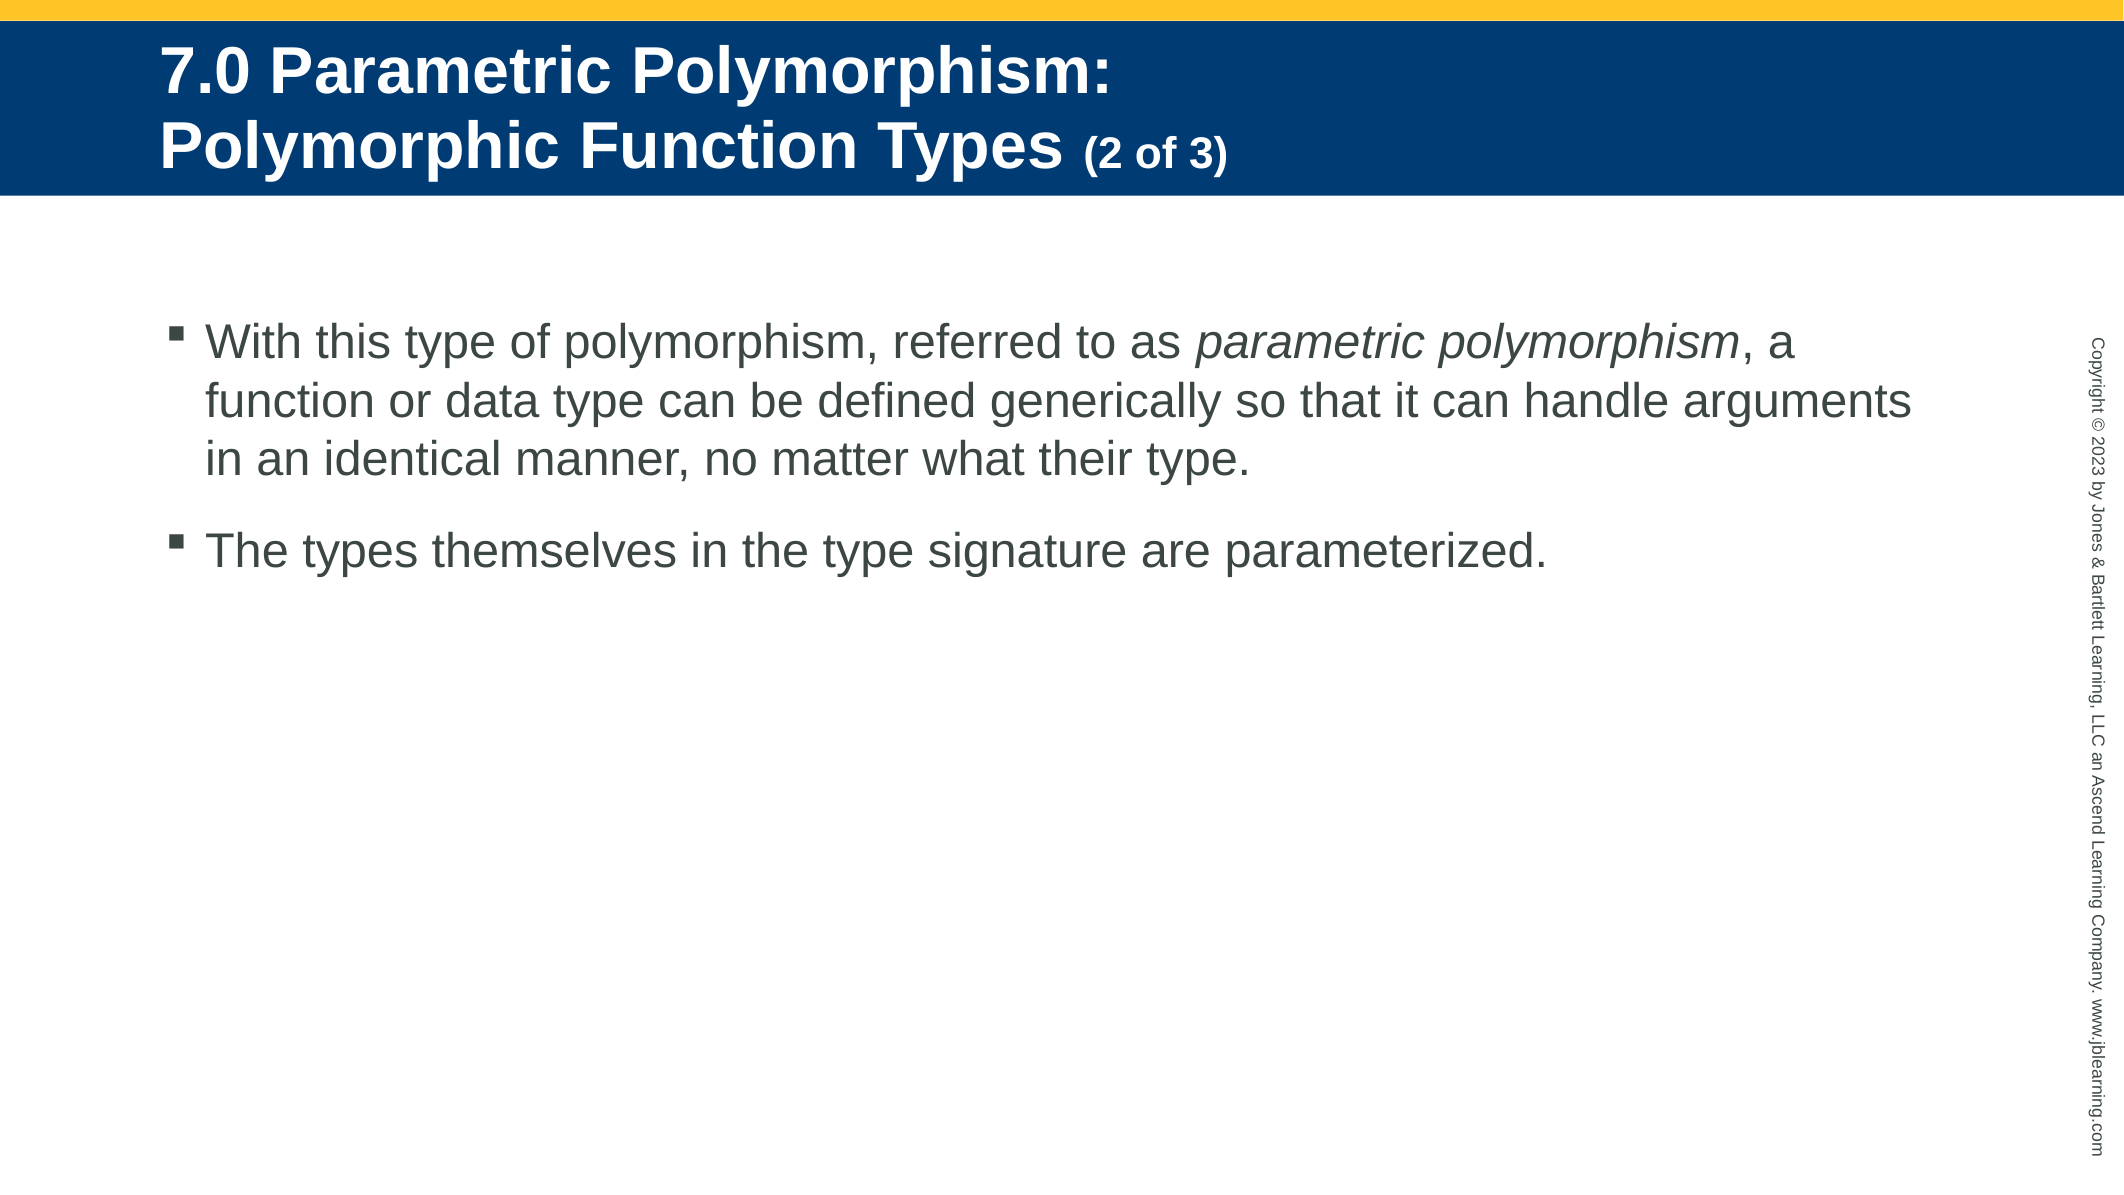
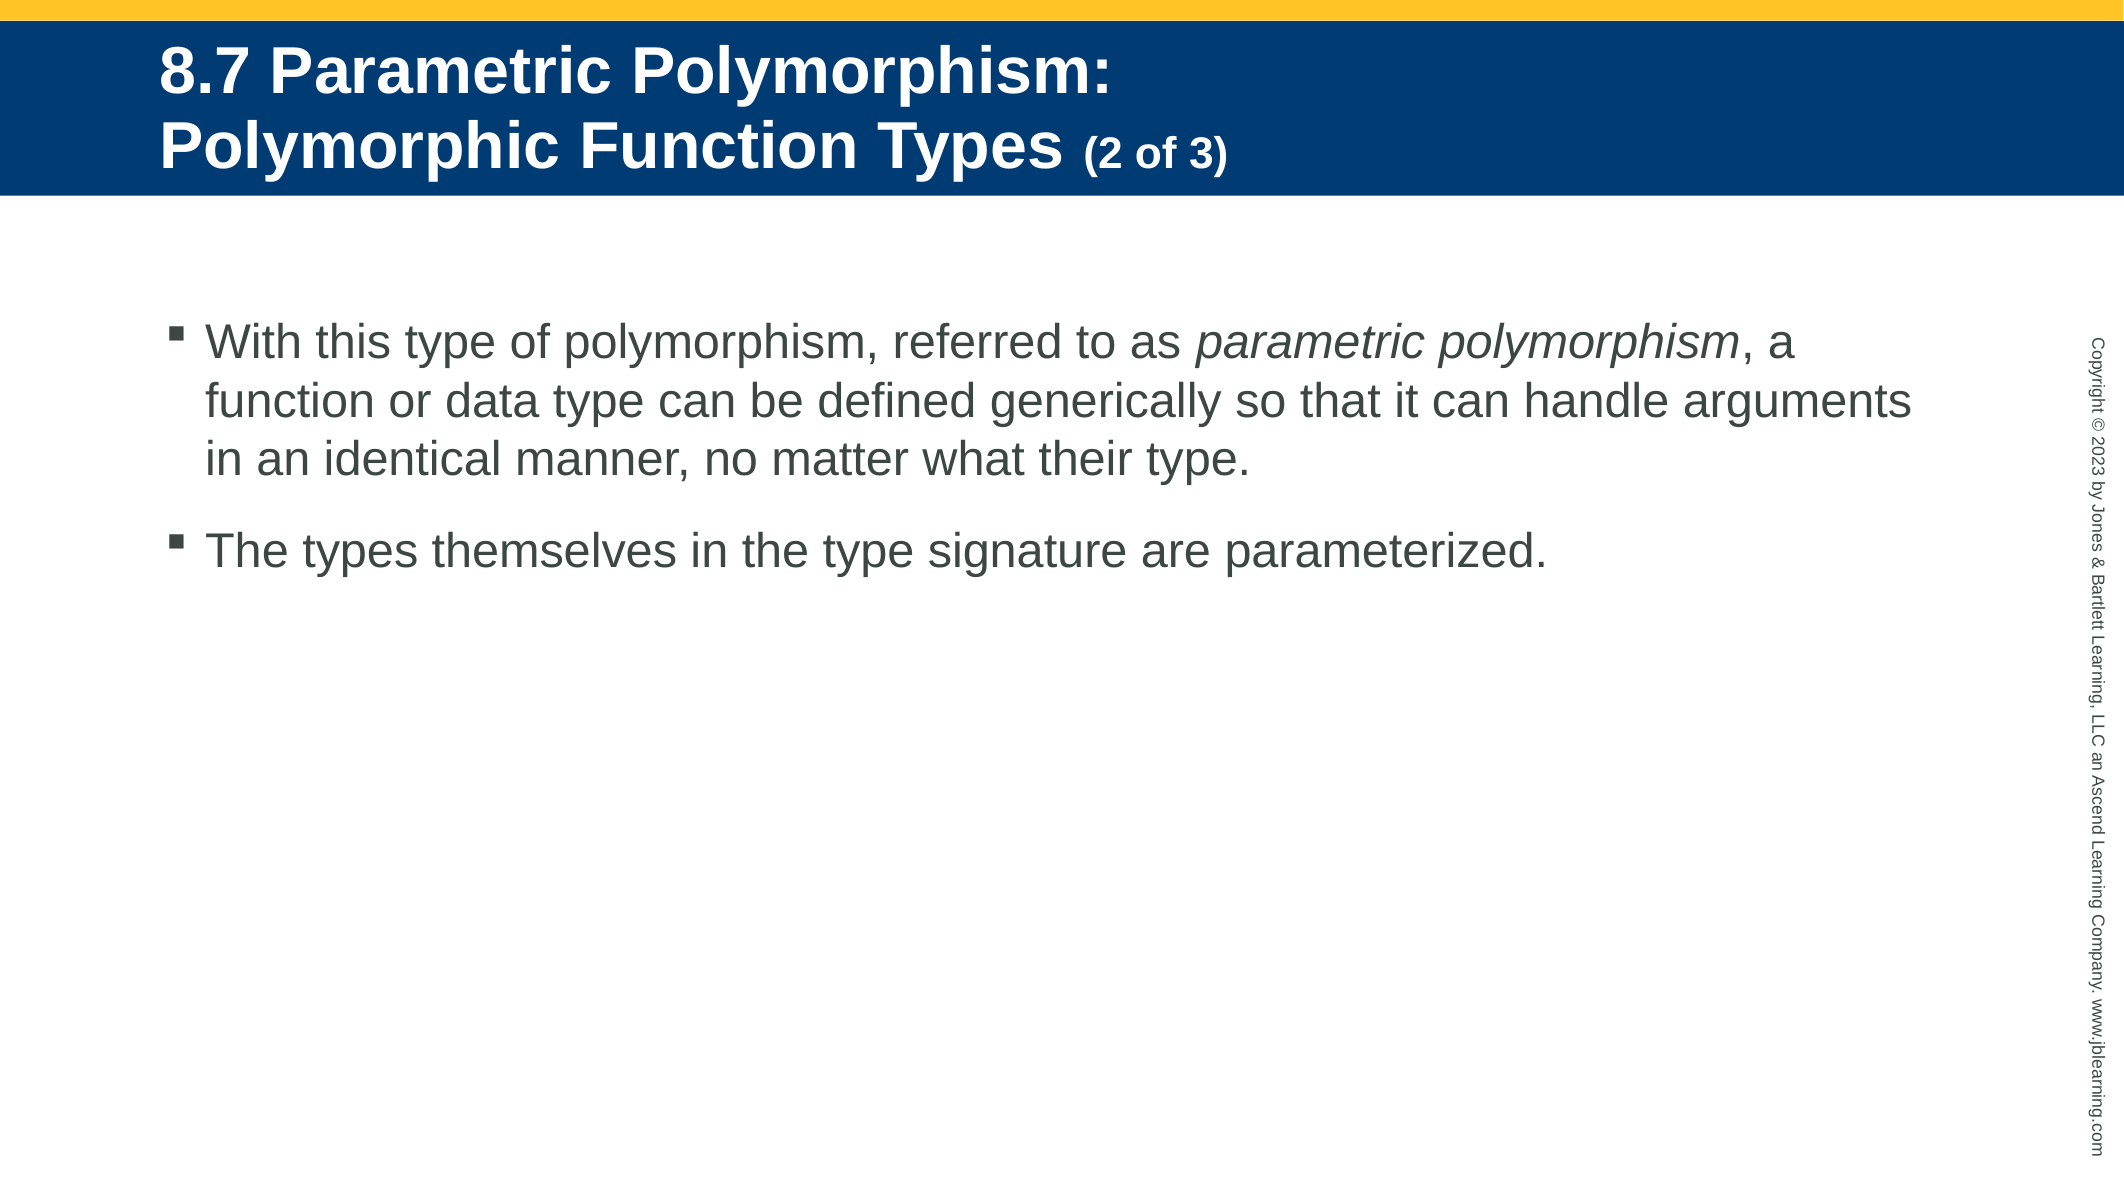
7.0: 7.0 -> 8.7
